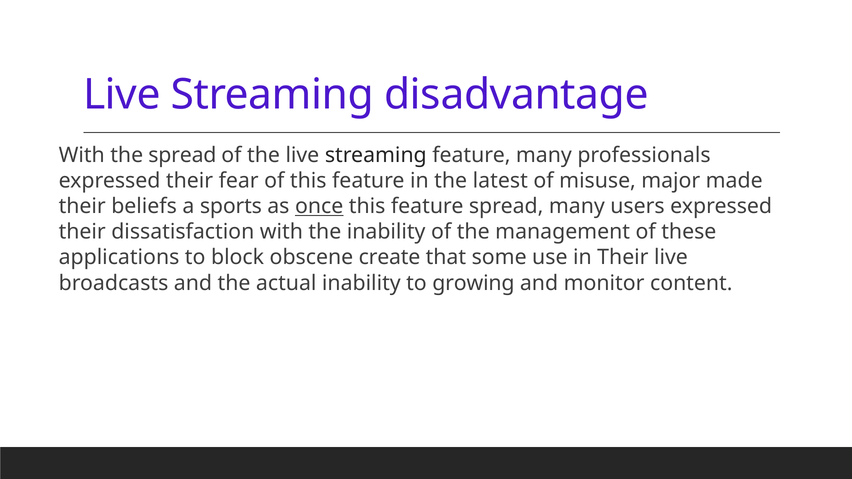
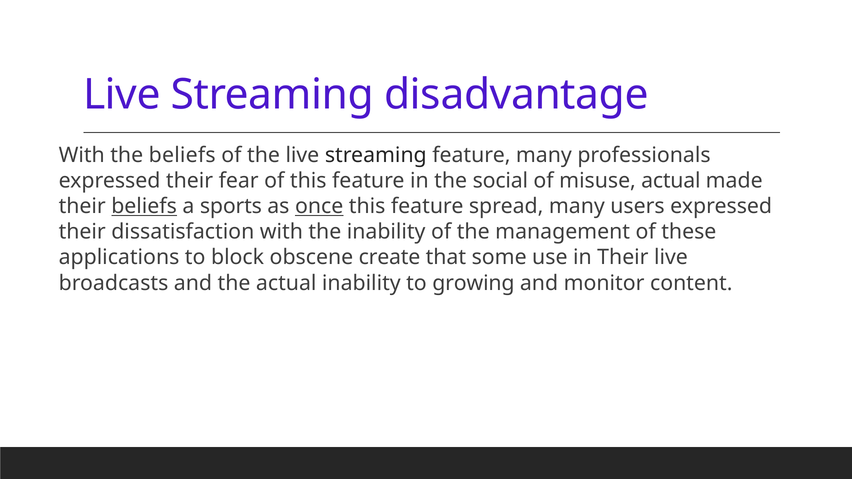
the spread: spread -> beliefs
latest: latest -> social
misuse major: major -> actual
beliefs at (144, 206) underline: none -> present
